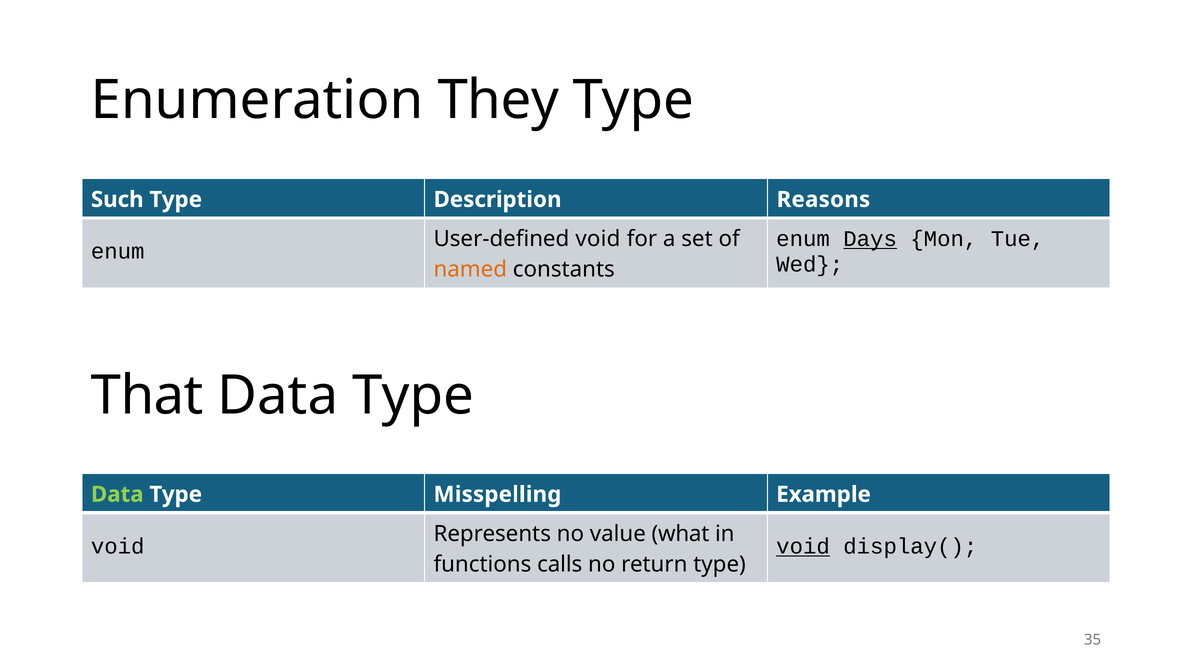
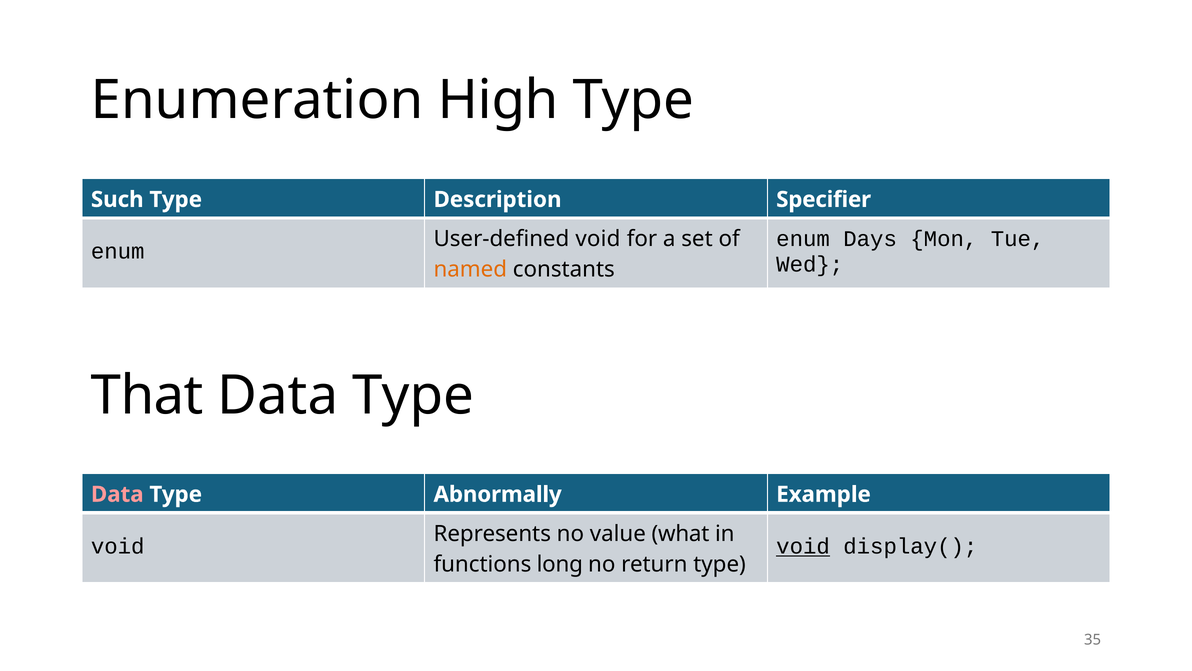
They: They -> High
Reasons: Reasons -> Specifier
Days underline: present -> none
Data at (117, 494) colour: light green -> pink
Misspelling: Misspelling -> Abnormally
calls: calls -> long
